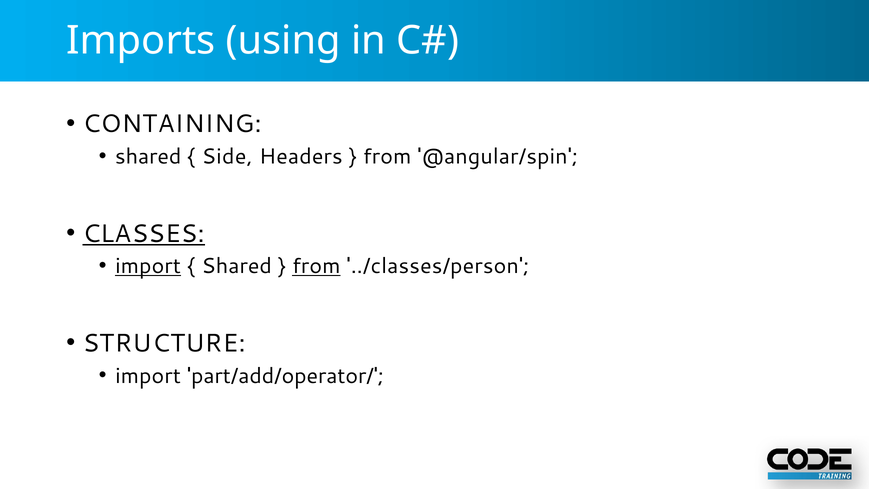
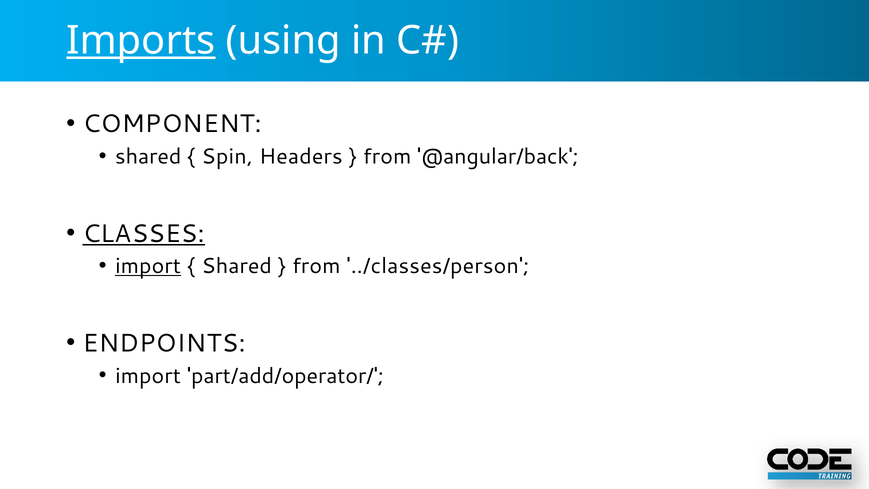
Imports underline: none -> present
CONTAINING: CONTAINING -> COMPONENT
Side: Side -> Spin
@angular/spin: @angular/spin -> @angular/back
from at (316, 266) underline: present -> none
STRUCTURE: STRUCTURE -> ENDPOINTS
